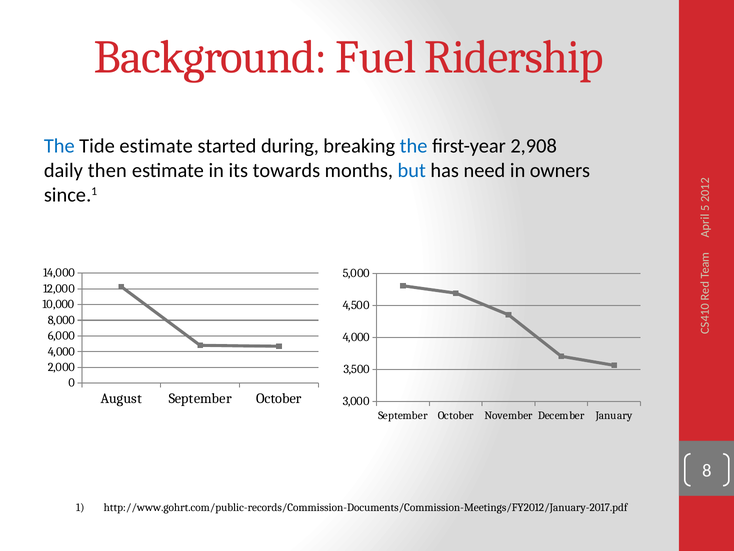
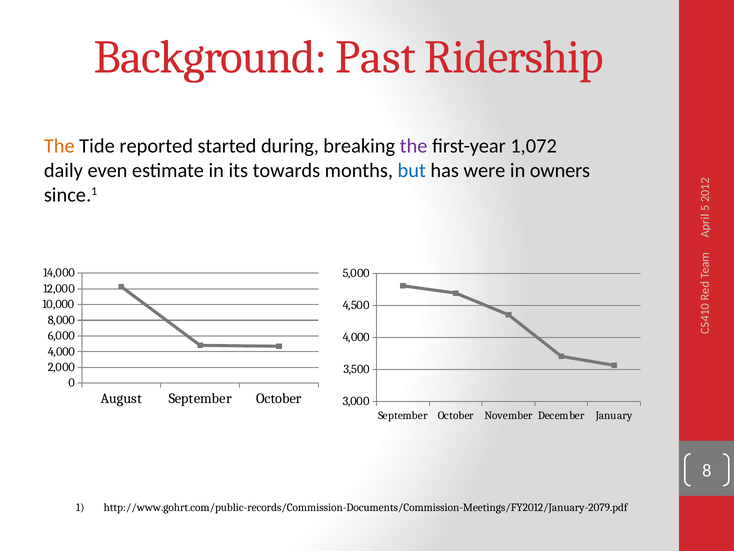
Fuel: Fuel -> Past
The at (59, 146) colour: blue -> orange
Tide estimate: estimate -> reported
the at (414, 146) colour: blue -> purple
2,908: 2,908 -> 1,072
then: then -> even
need: need -> were
http://www.gohrt.com/public-records/Commission-Documents/Commission-Meetings/FY2012/January-2017.pdf: http://www.gohrt.com/public-records/Commission-Documents/Commission-Meetings/FY2012/January-2017.pdf -> http://www.gohrt.com/public-records/Commission-Documents/Commission-Meetings/FY2012/January-2079.pdf
